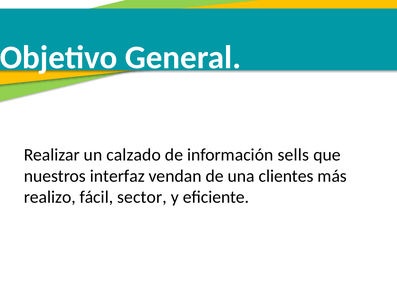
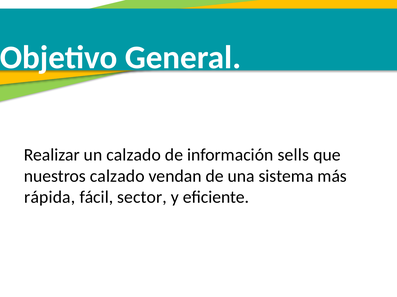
nuestros interfaz: interfaz -> calzado
clientes: clientes -> sistema
realizo: realizo -> rápida
